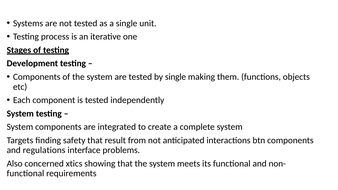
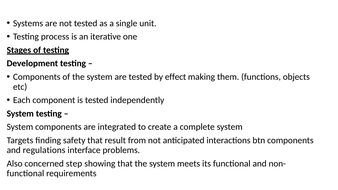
by single: single -> effect
xtics: xtics -> step
